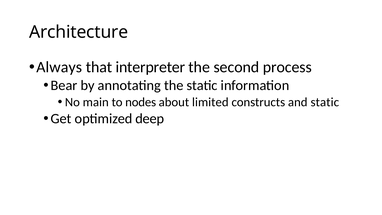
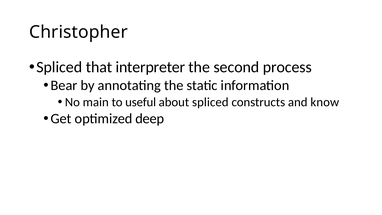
Architecture: Architecture -> Christopher
Always at (59, 67): Always -> Spliced
nodes: nodes -> useful
about limited: limited -> spliced
and static: static -> know
